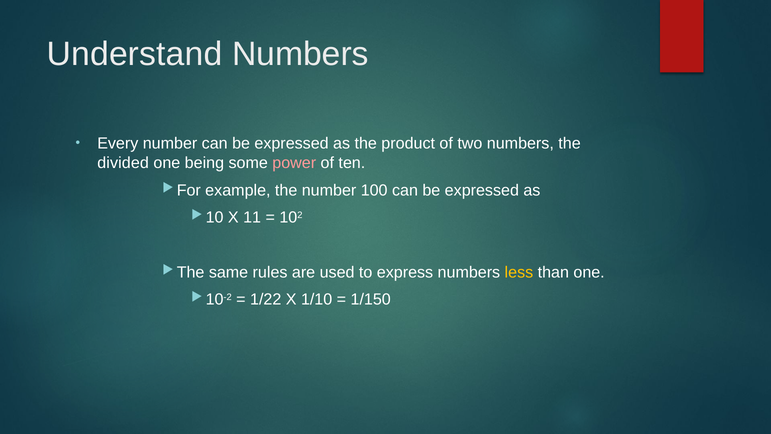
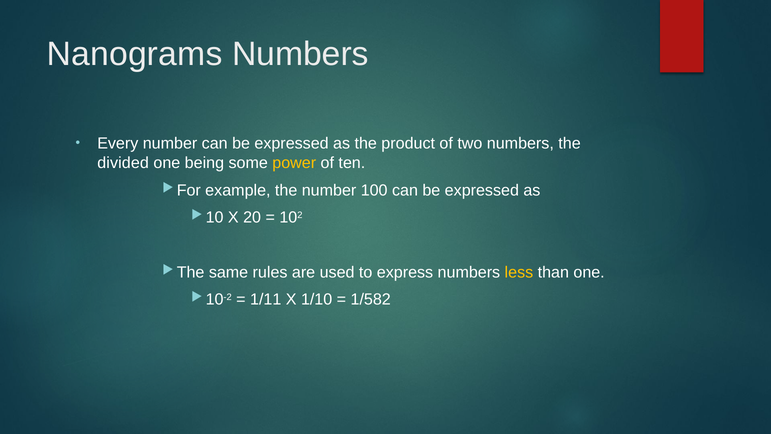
Understand: Understand -> Nanograms
power colour: pink -> yellow
11: 11 -> 20
1/22: 1/22 -> 1/11
1/150: 1/150 -> 1/582
